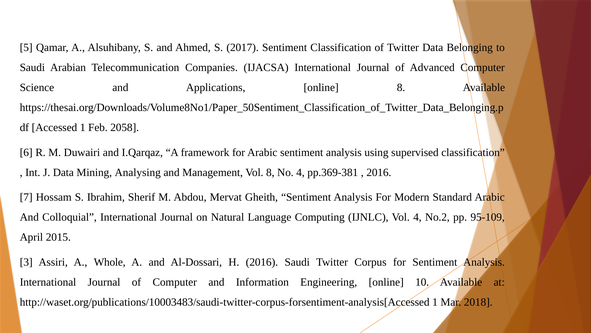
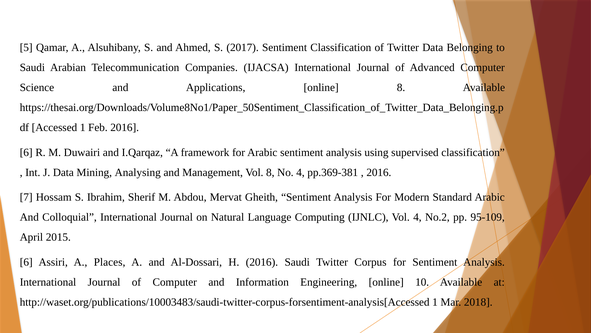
Feb 2058: 2058 -> 2016
3 at (26, 262): 3 -> 6
Whole: Whole -> Places
